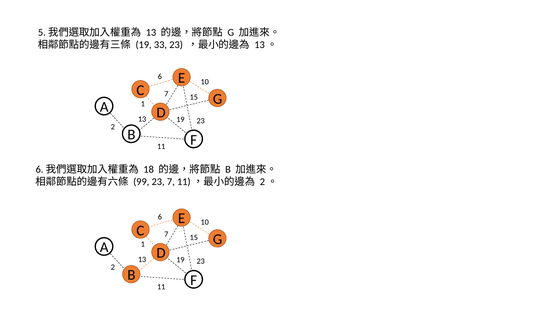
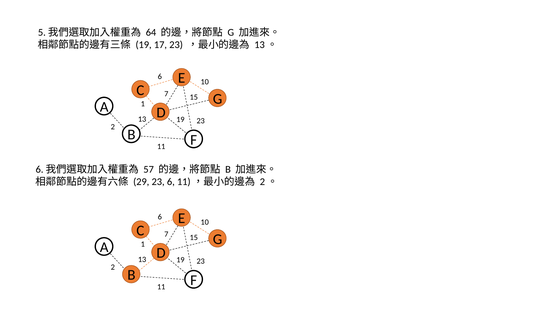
13 at (151, 32): 13 -> 64
33: 33 -> 17
18: 18 -> 57
99: 99 -> 29
7 at (171, 182): 7 -> 6
